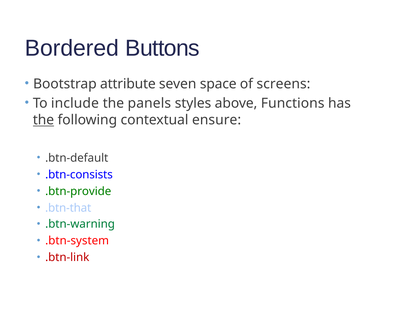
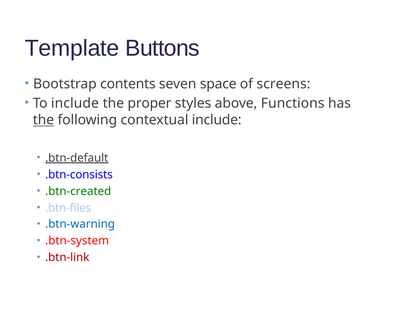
Bordered: Bordered -> Template
attribute: attribute -> contents
panels: panels -> proper
contextual ensure: ensure -> include
.btn-default underline: none -> present
.btn-provide: .btn-provide -> .btn-created
.btn-that: .btn-that -> .btn-files
.btn-warning colour: green -> blue
